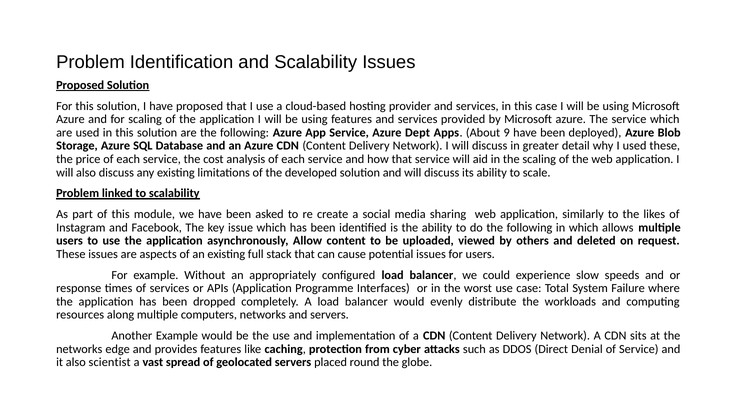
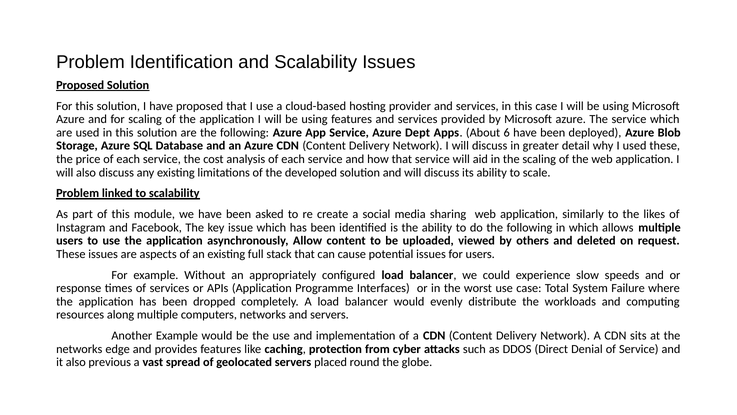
9: 9 -> 6
scientist: scientist -> previous
